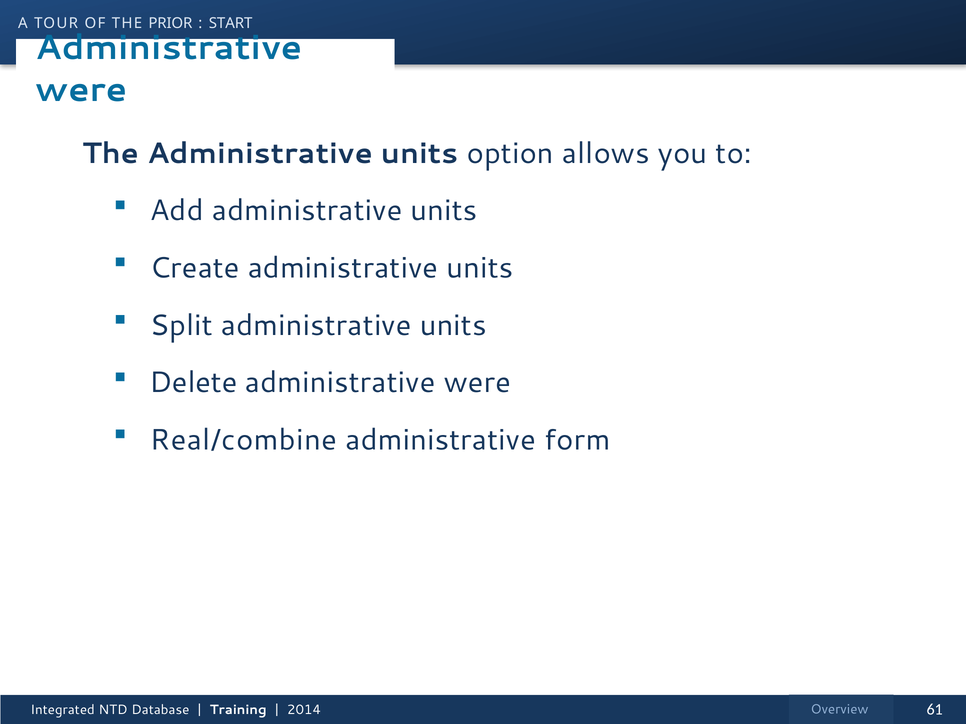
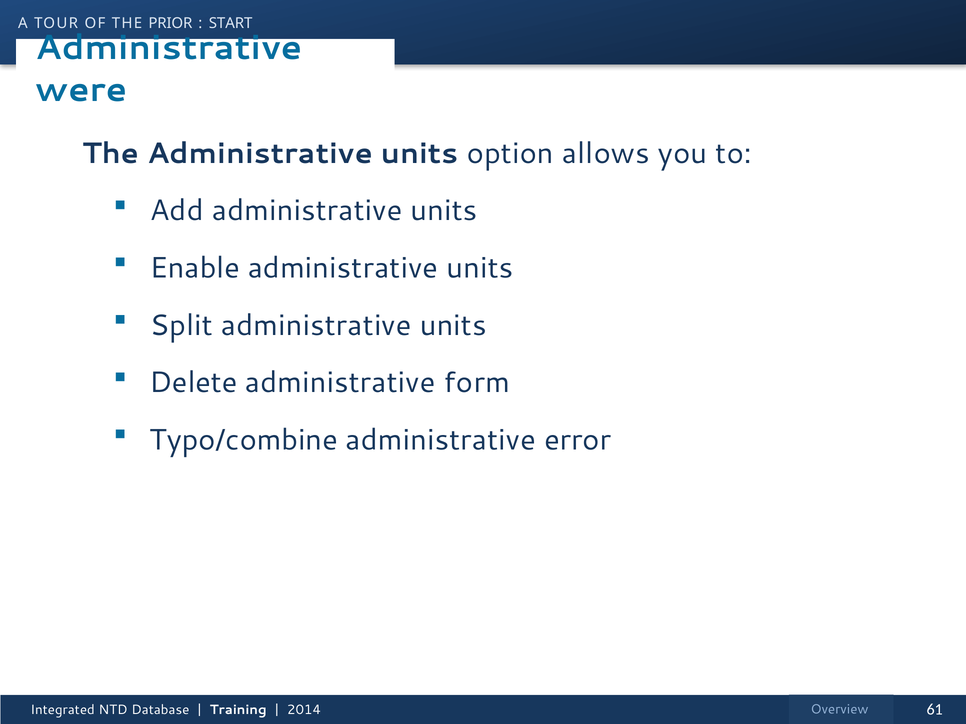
Create: Create -> Enable
were at (477, 383): were -> form
Real/combine: Real/combine -> Typo/combine
form: form -> error
